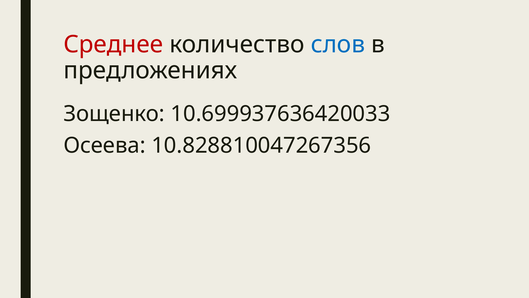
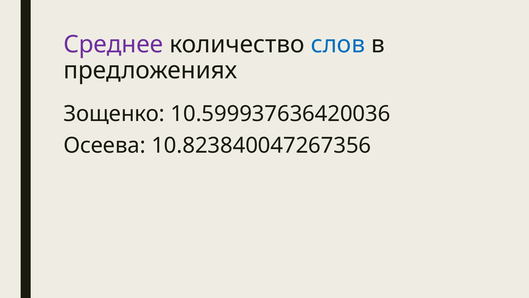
Среднее colour: red -> purple
10.699937636420033: 10.699937636420033 -> 10.599937636420036
10.828810047267356: 10.828810047267356 -> 10.823840047267356
